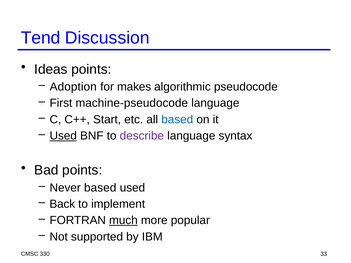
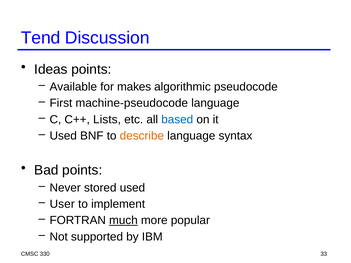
Adoption: Adoption -> Available
Start: Start -> Lists
Used at (63, 136) underline: present -> none
describe colour: purple -> orange
Never based: based -> stored
Back: Back -> User
